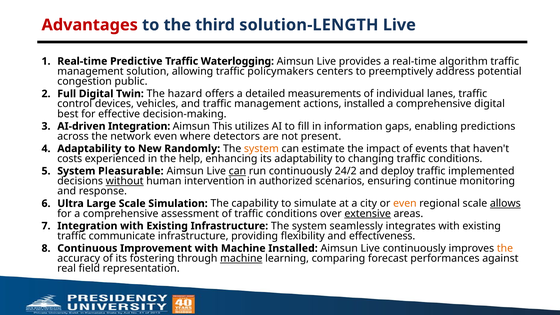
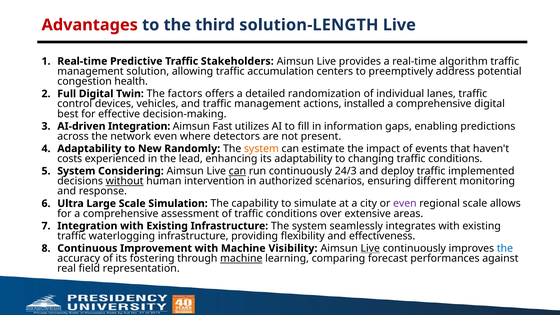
Waterlogging: Waterlogging -> Stakeholders
policymakers: policymakers -> accumulation
public: public -> health
hazard: hazard -> factors
measurements: measurements -> randomization
This: This -> Fast
help: help -> lead
Pleasurable: Pleasurable -> Considering
24/2: 24/2 -> 24/3
continue: continue -> different
even at (405, 204) colour: orange -> purple
allows underline: present -> none
extensive underline: present -> none
communicate: communicate -> waterlogging
Machine Installed: Installed -> Visibility
Live at (370, 248) underline: none -> present
the at (505, 248) colour: orange -> blue
